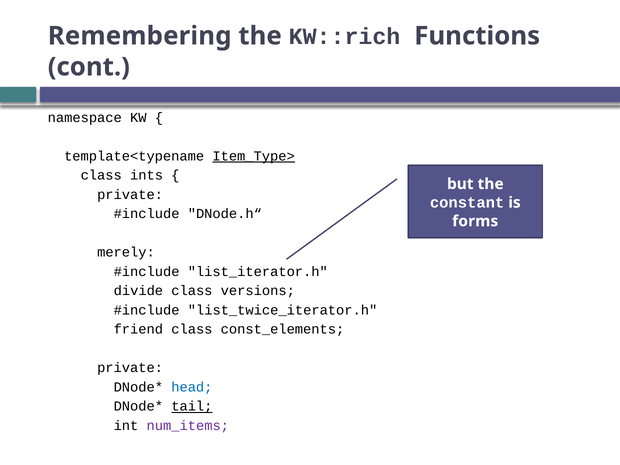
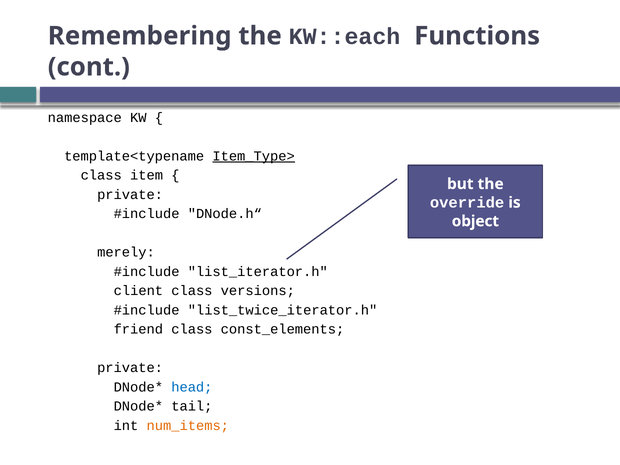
KW::rich: KW::rich -> KW::each
ints: ints -> item
constant: constant -> override
forms: forms -> object
divide: divide -> client
tail underline: present -> none
num_items colour: purple -> orange
